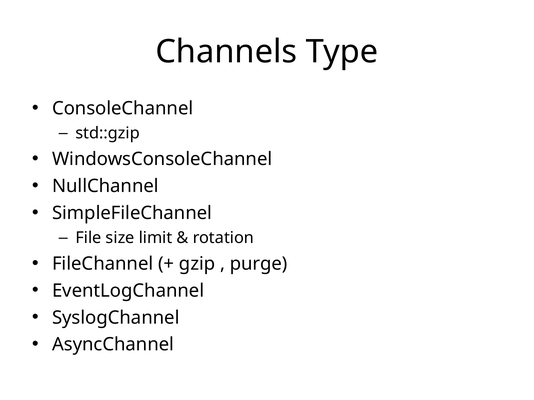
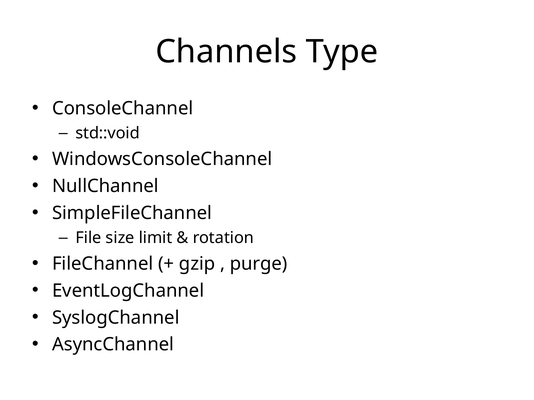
std::gzip: std::gzip -> std::void
